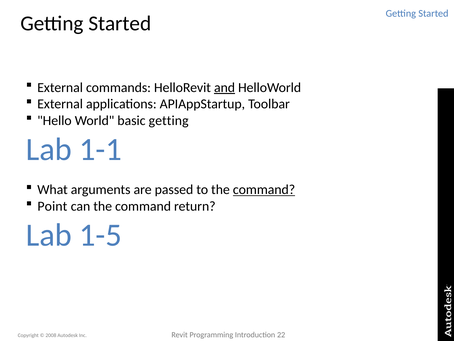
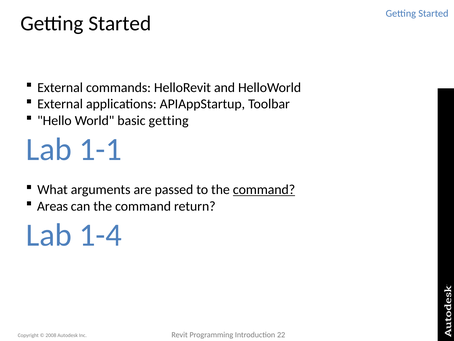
and underline: present -> none
Point: Point -> Areas
1-5: 1-5 -> 1-4
